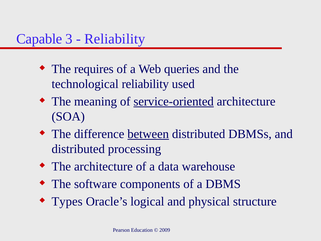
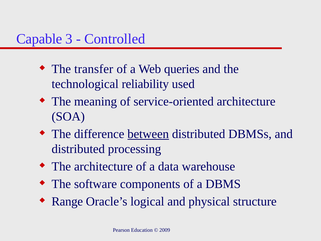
Reliability at (115, 39): Reliability -> Controlled
requires: requires -> transfer
service-oriented underline: present -> none
Types: Types -> Range
